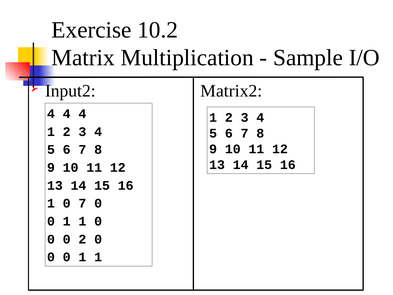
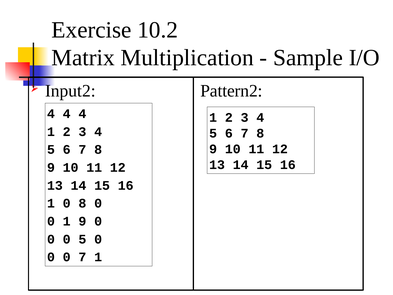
Matrix2: Matrix2 -> Pattern2
0 7: 7 -> 8
1 at (82, 221): 1 -> 9
0 2: 2 -> 5
1 at (82, 257): 1 -> 7
